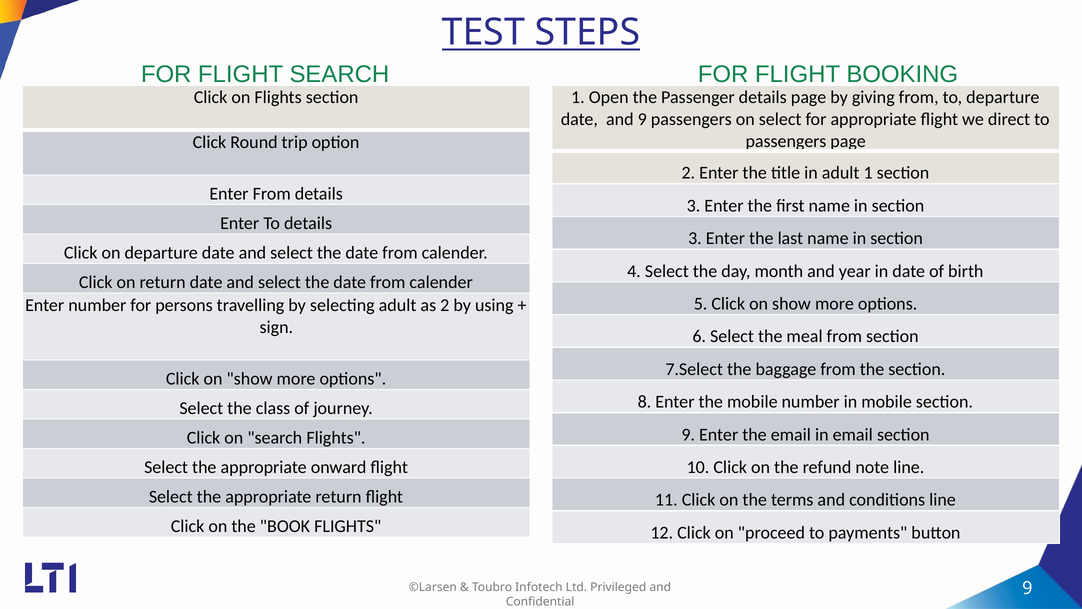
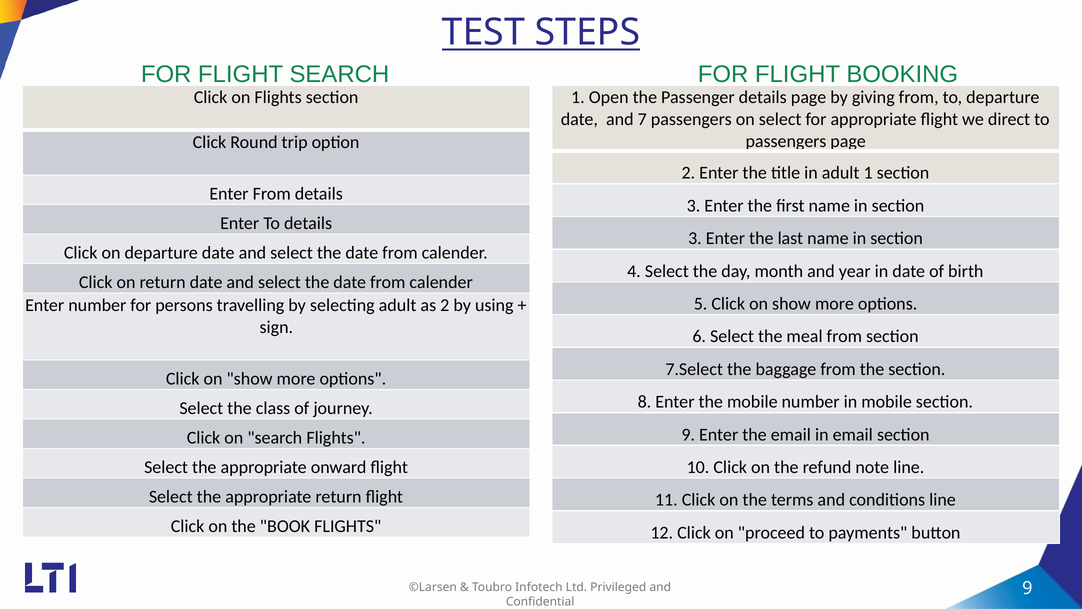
and 9: 9 -> 7
